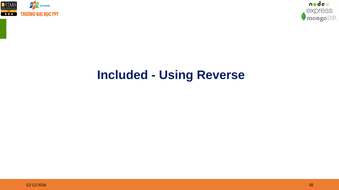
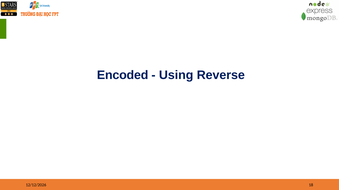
Included: Included -> Encoded
